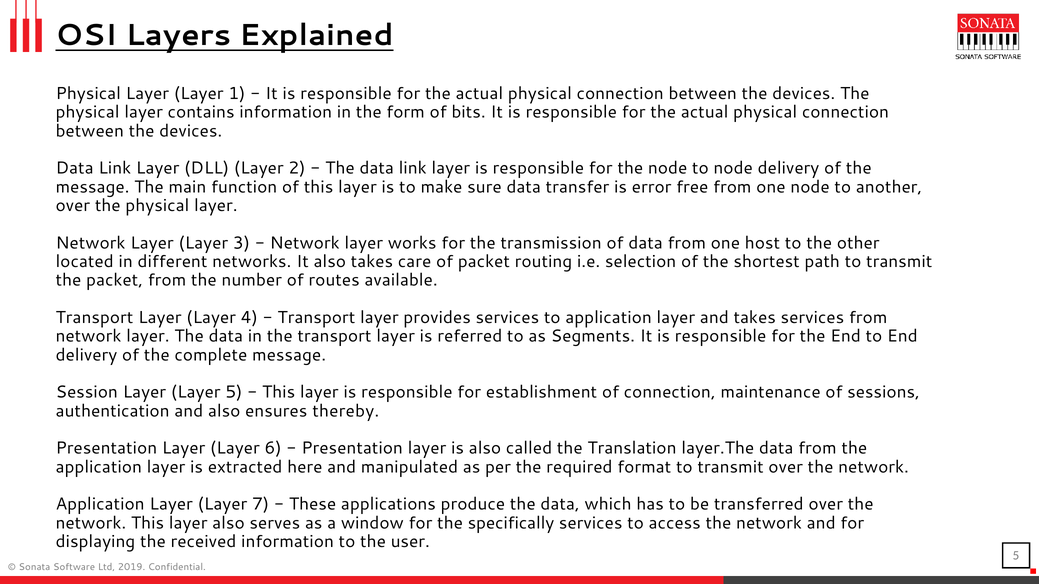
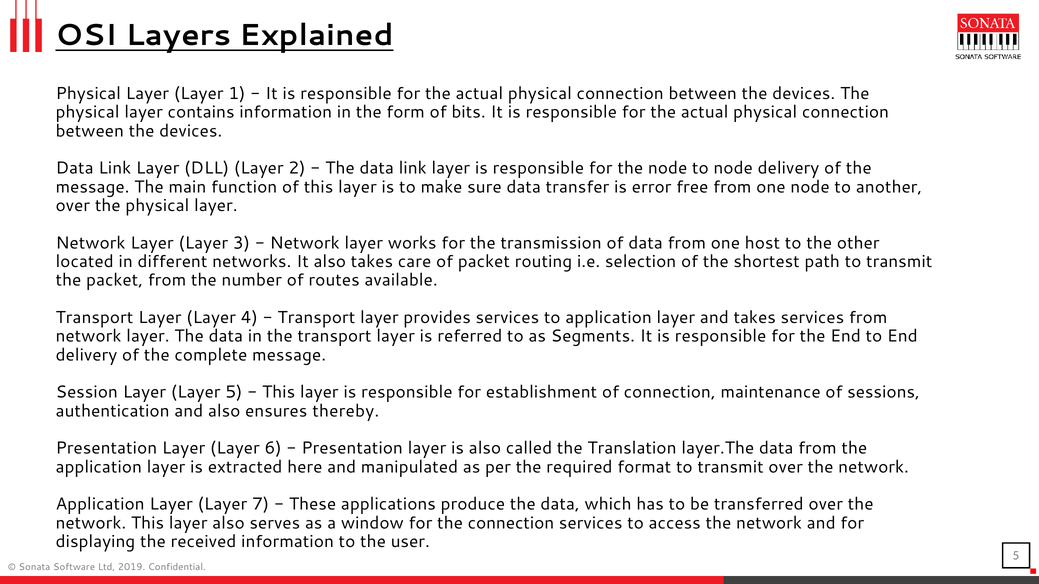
the specifically: specifically -> connection
